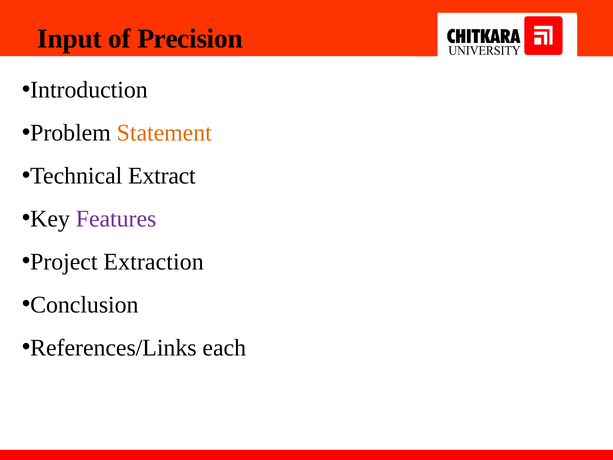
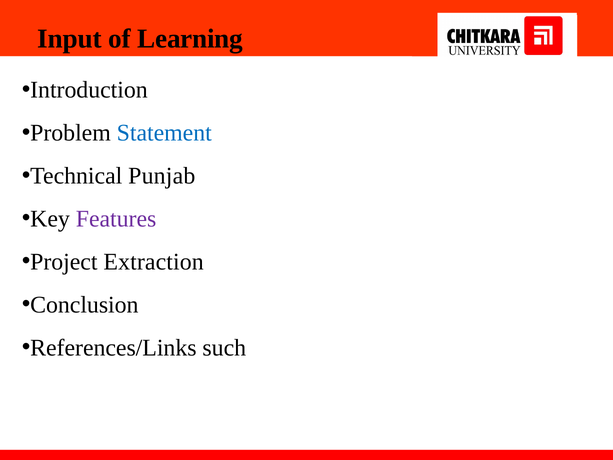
Precision: Precision -> Learning
Statement colour: orange -> blue
Extract: Extract -> Punjab
each: each -> such
